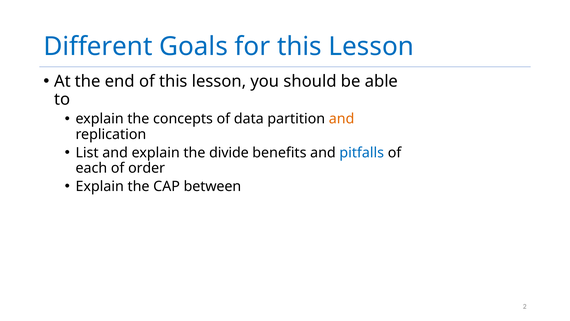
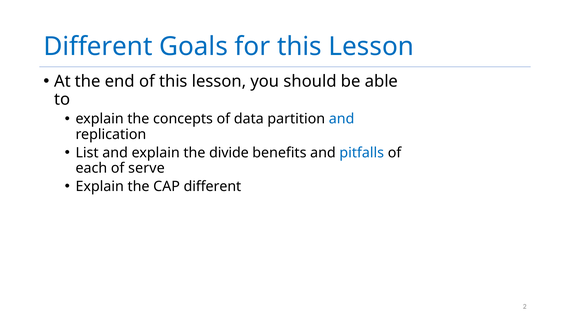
and at (342, 119) colour: orange -> blue
order: order -> serve
CAP between: between -> different
